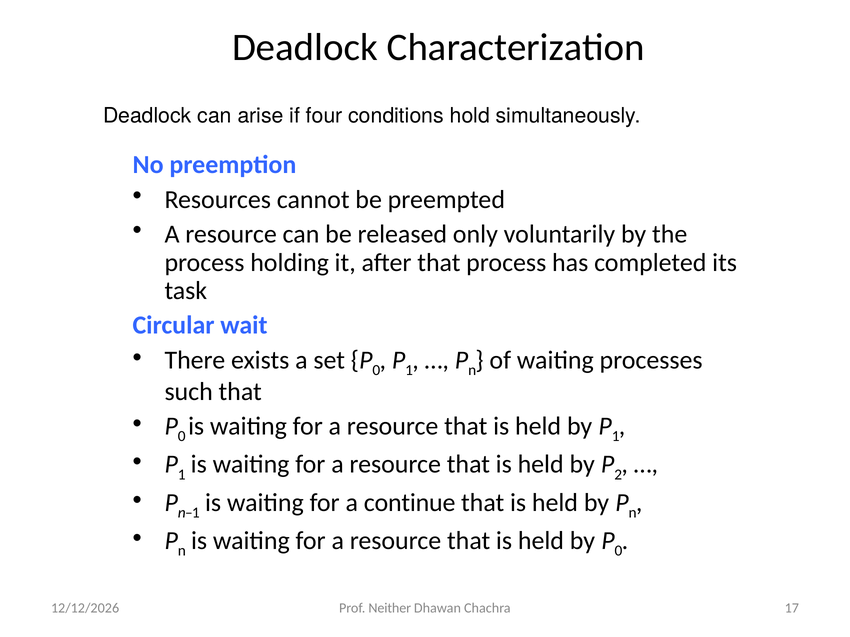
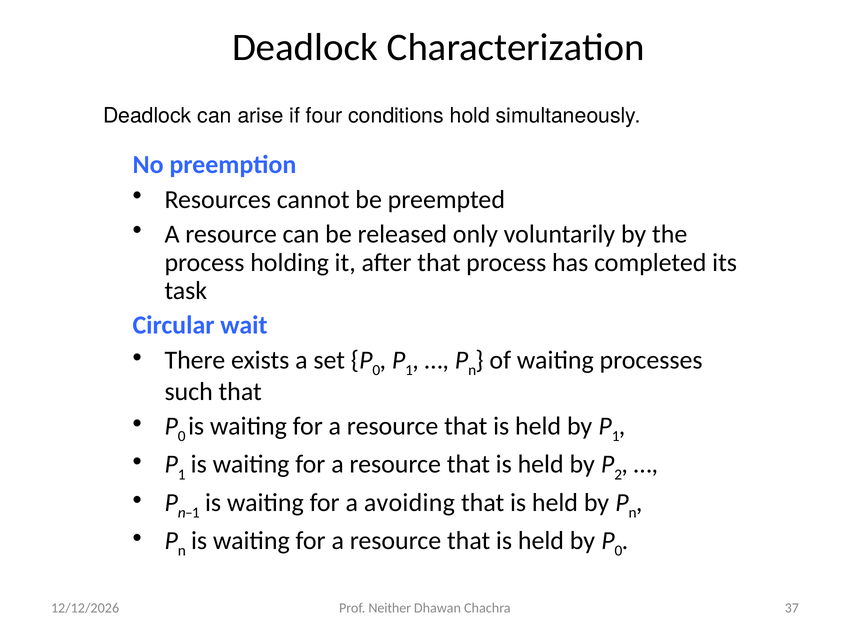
continue: continue -> avoiding
17: 17 -> 37
